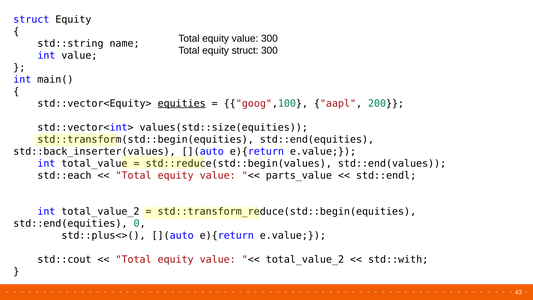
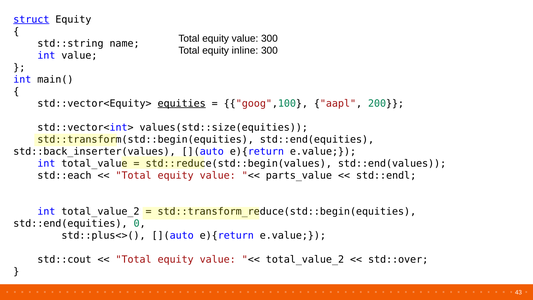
struct at (31, 19) underline: none -> present
equity struct: struct -> inline
std::with: std::with -> std::over
